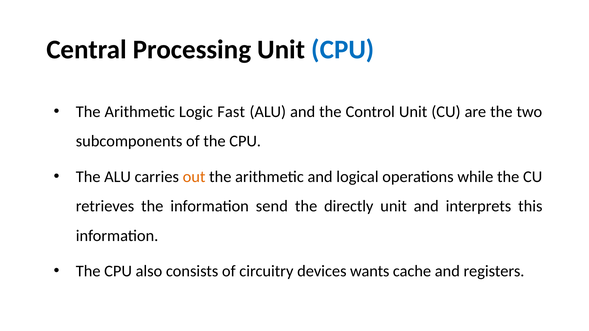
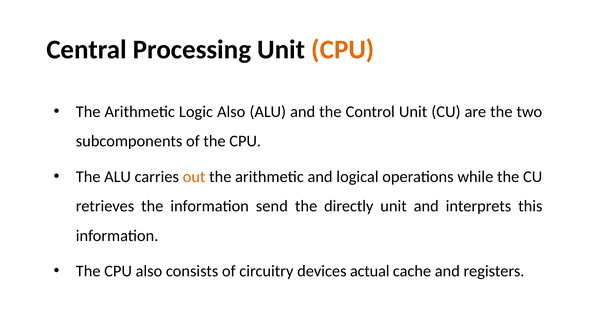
CPU at (343, 50) colour: blue -> orange
Logic Fast: Fast -> Also
wants: wants -> actual
